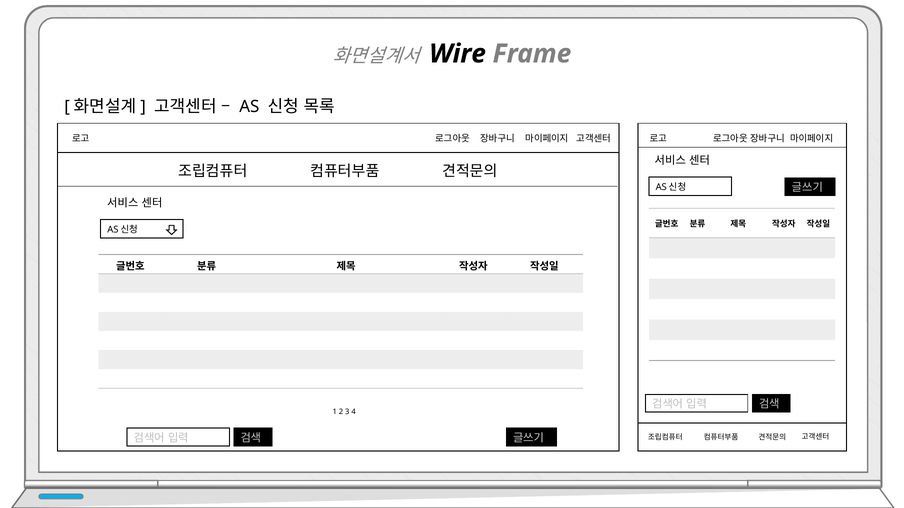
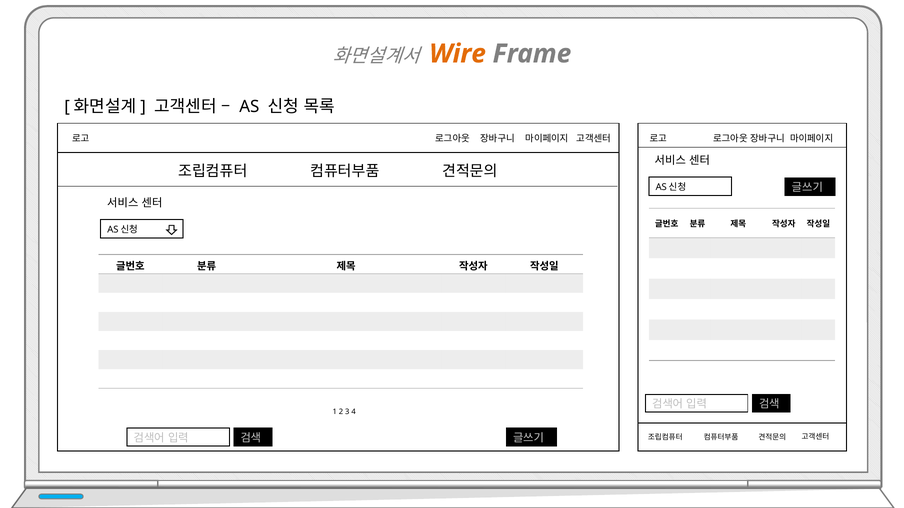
Wire colour: black -> orange
